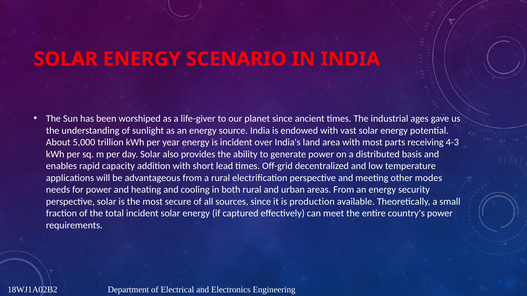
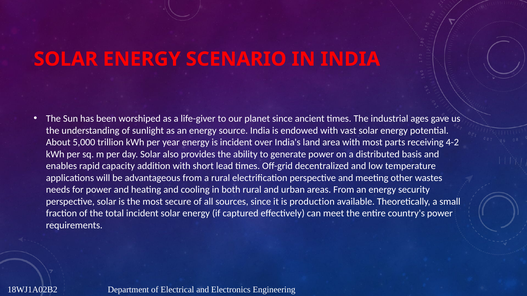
4-3: 4-3 -> 4-2
modes: modes -> wastes
